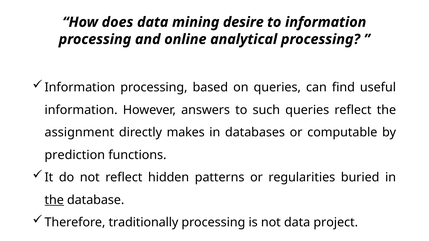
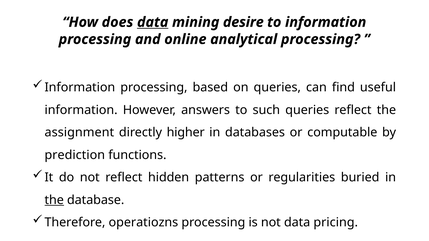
data at (153, 22) underline: none -> present
makes: makes -> higher
traditionally: traditionally -> operatiozns
project: project -> pricing
